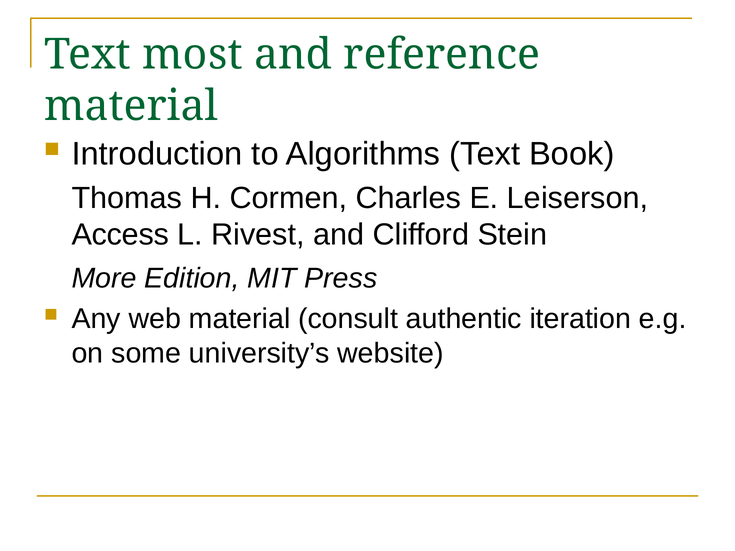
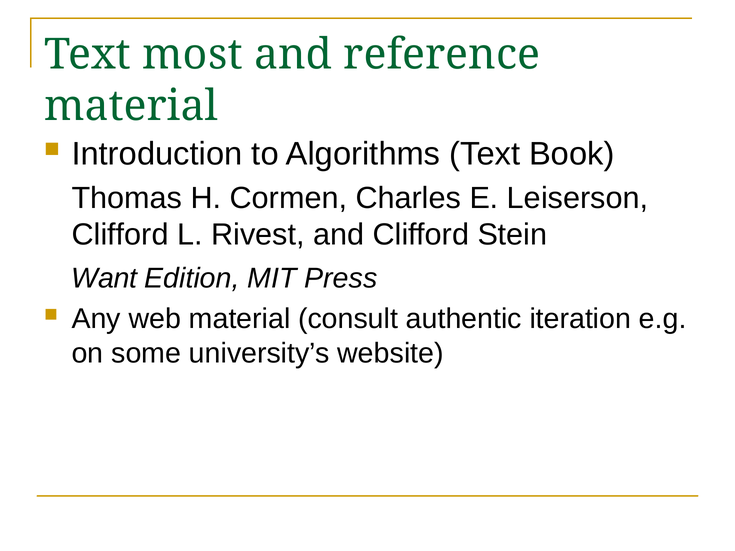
Access at (120, 235): Access -> Clifford
More: More -> Want
